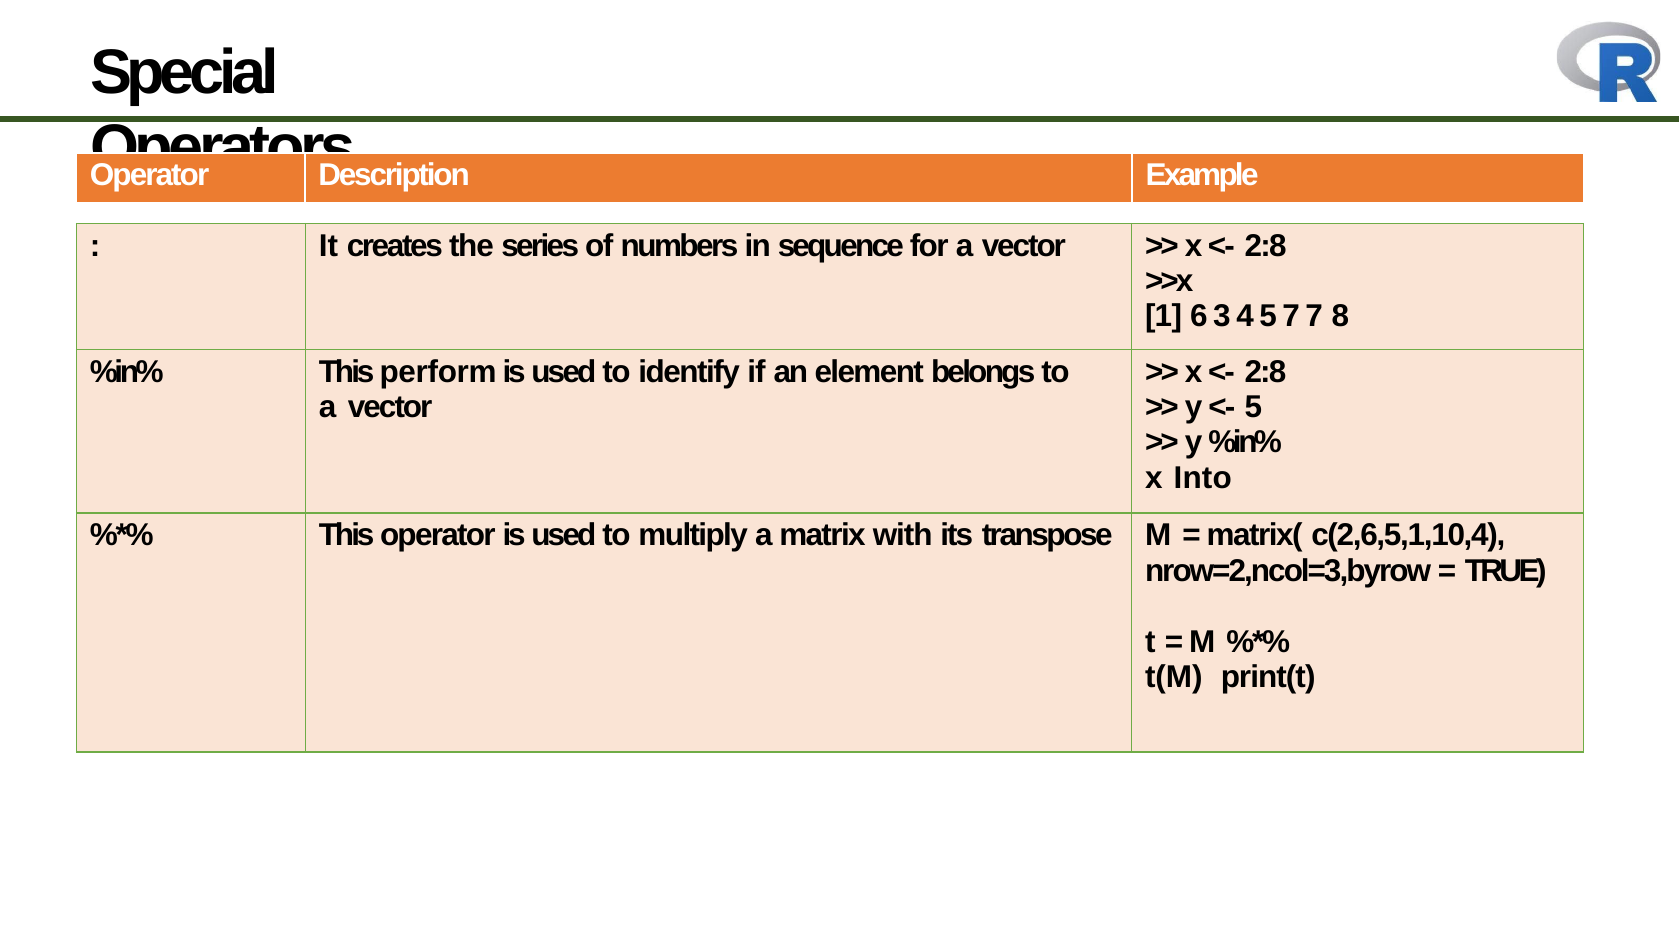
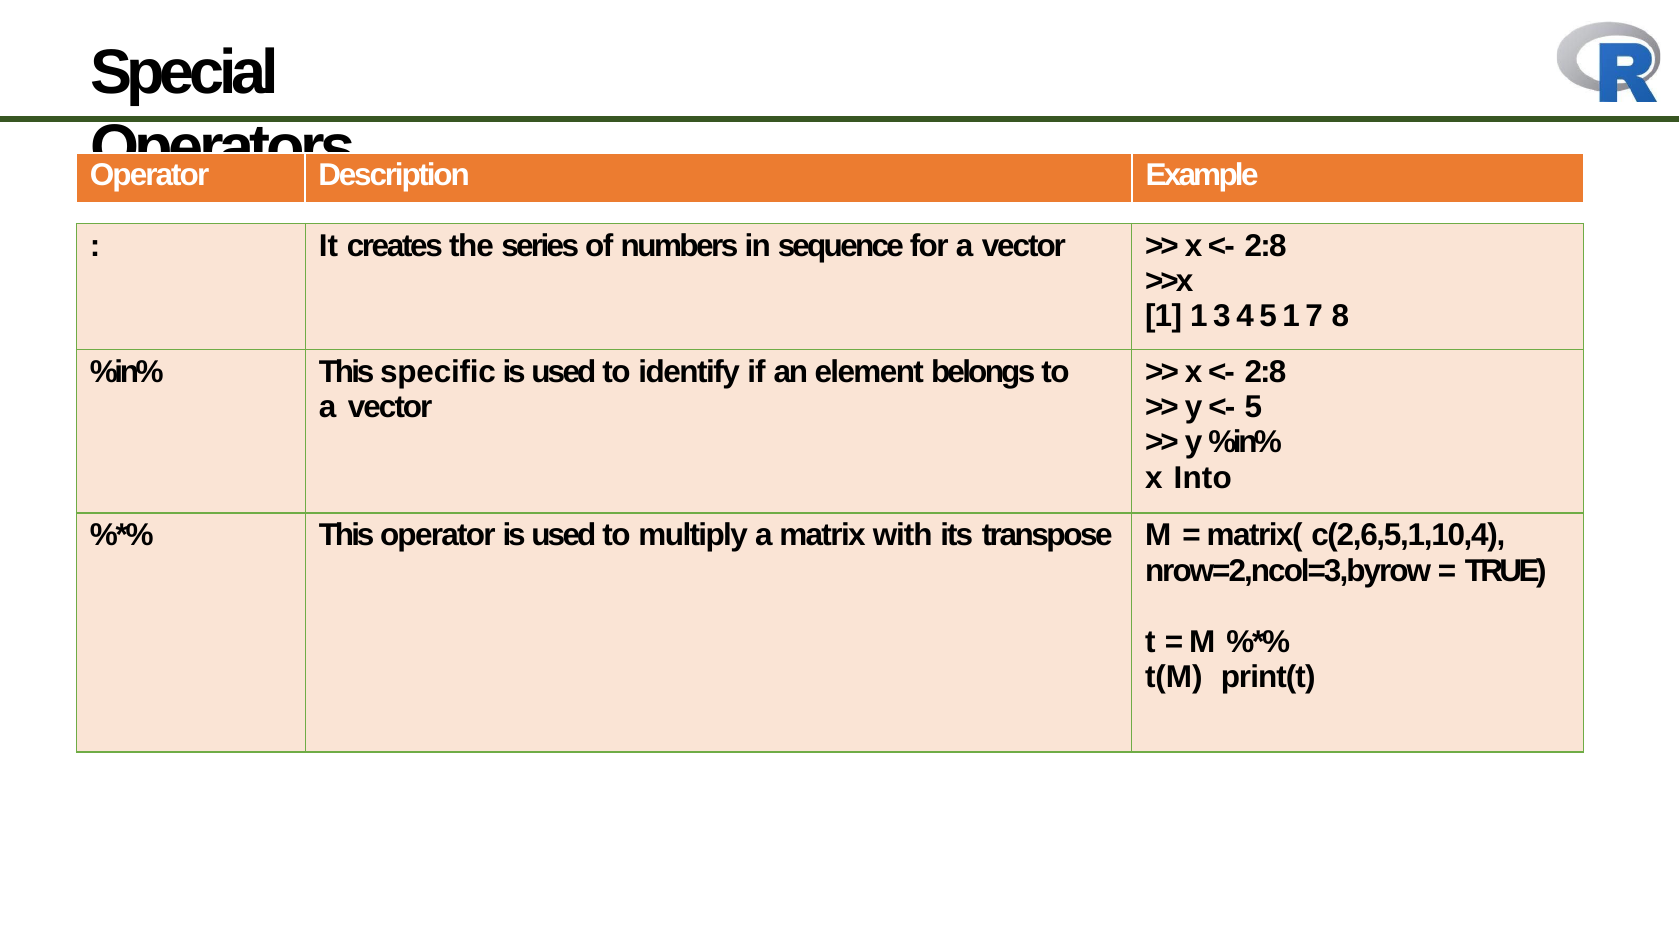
1 6: 6 -> 1
5 7: 7 -> 1
perform: perform -> specific
